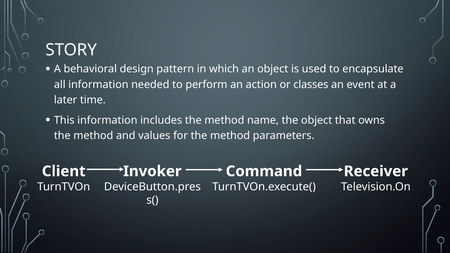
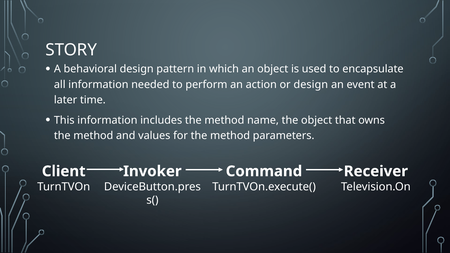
or classes: classes -> design
